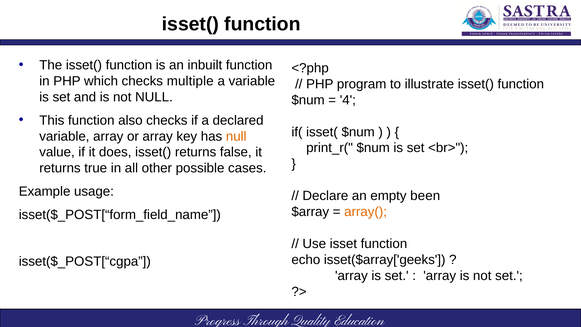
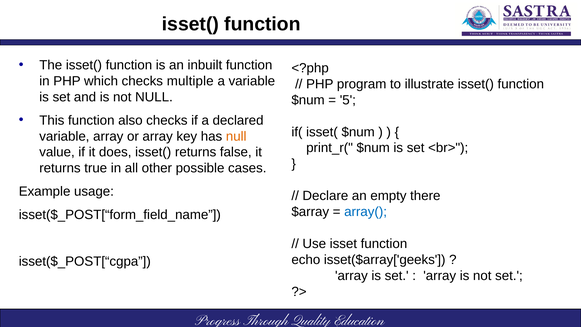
4: 4 -> 5
been: been -> there
array( colour: orange -> blue
